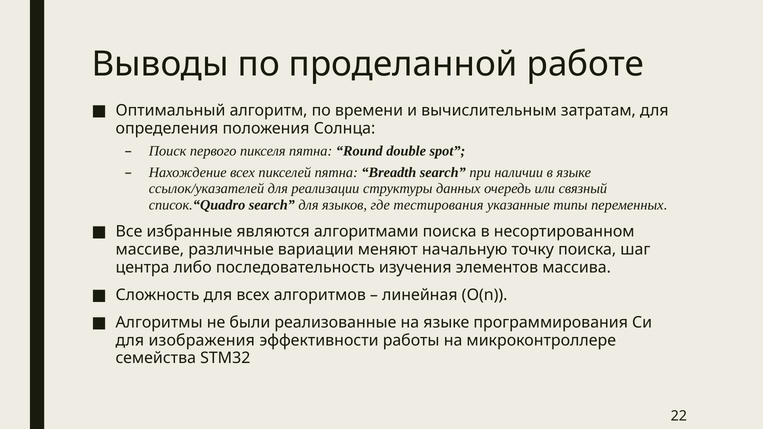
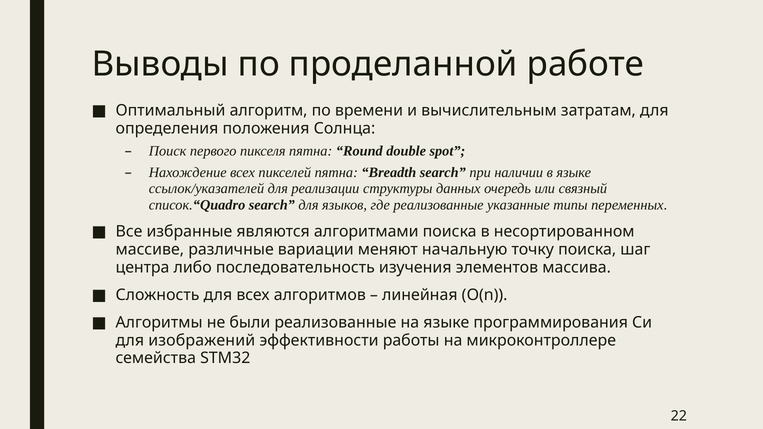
где тестирования: тестирования -> реализованные
изображения: изображения -> изображений
